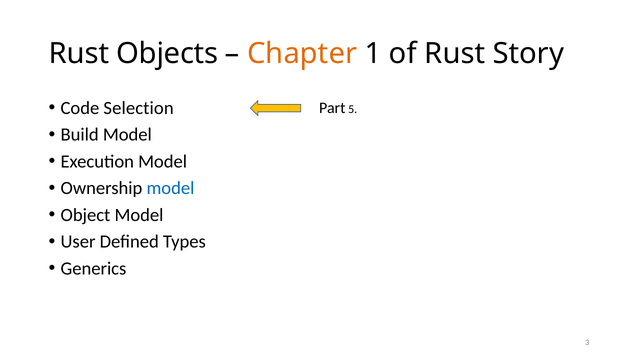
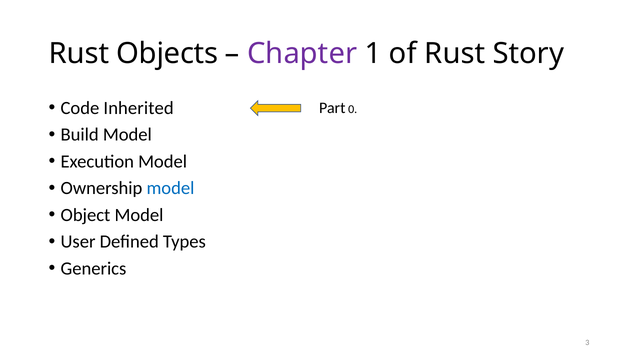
Chapter colour: orange -> purple
Selection: Selection -> Inherited
5: 5 -> 0
